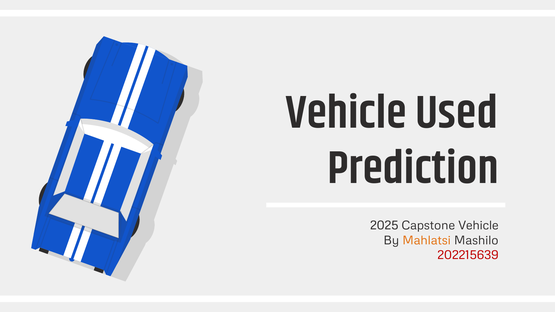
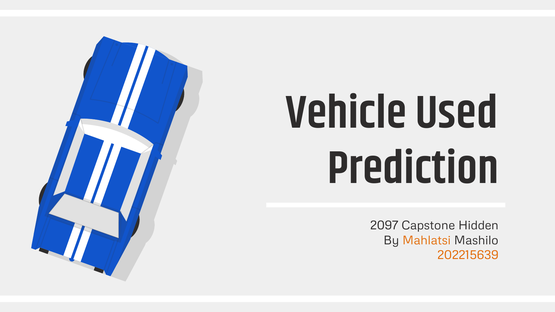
2025: 2025 -> 2097
Capstone Vehicle: Vehicle -> Hidden
202215639 colour: red -> orange
